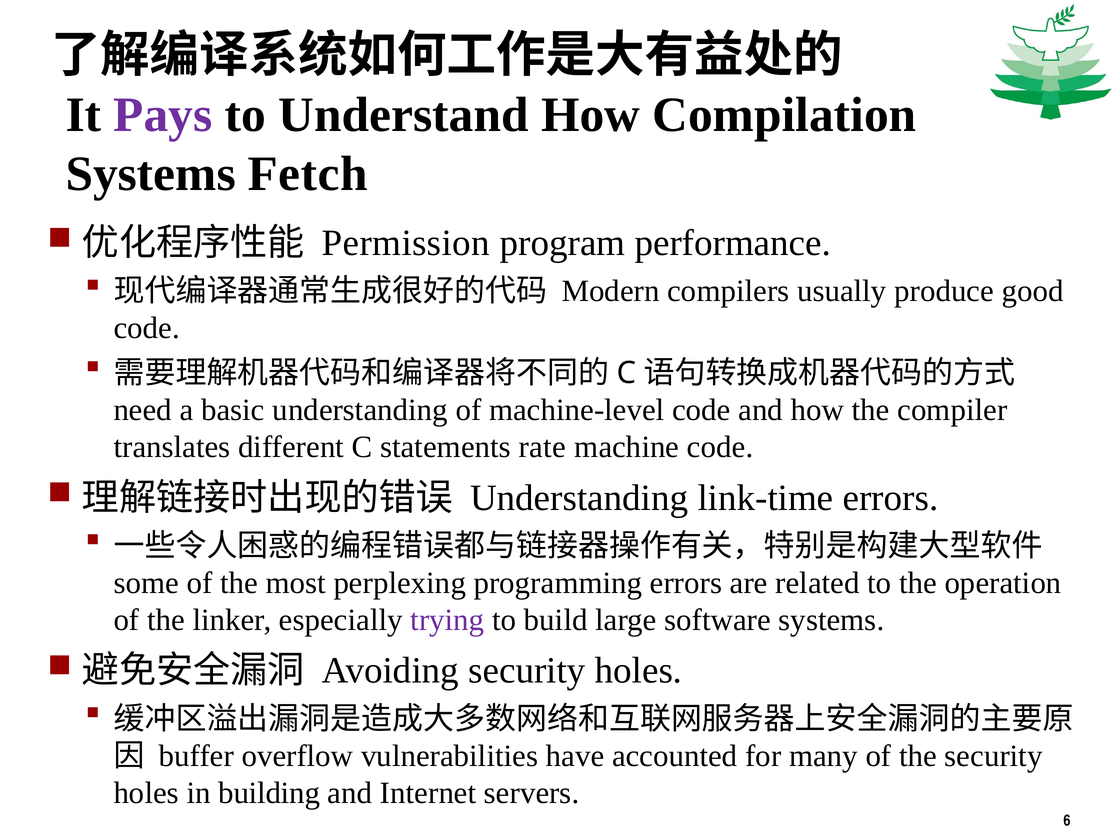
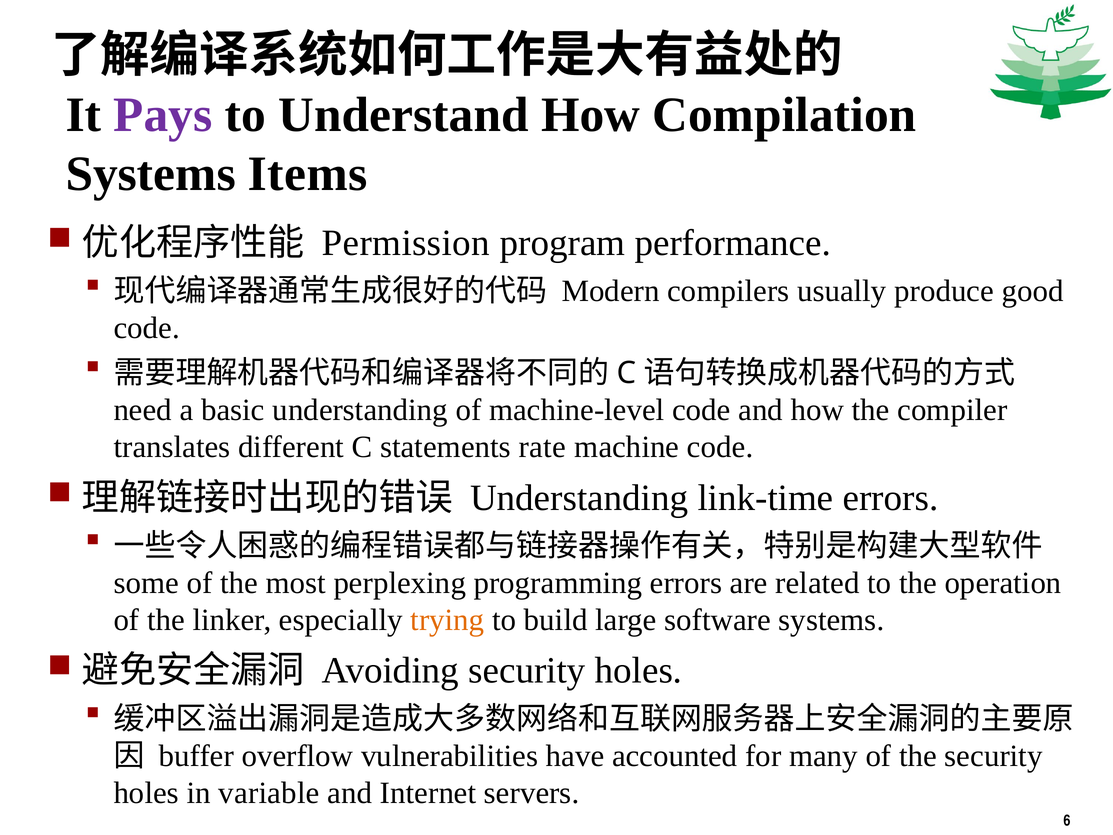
Fetch: Fetch -> Items
trying colour: purple -> orange
building: building -> variable
